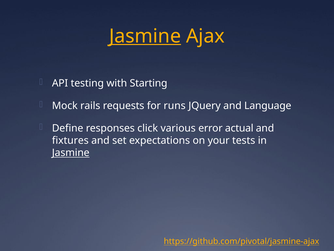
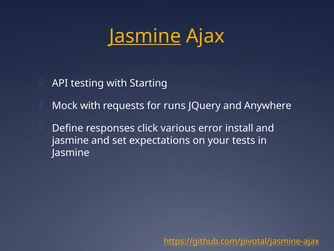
Mock rails: rails -> with
Language: Language -> Anywhere
actual: actual -> install
fixtures at (70, 140): fixtures -> jasmine
Jasmine at (71, 153) underline: present -> none
